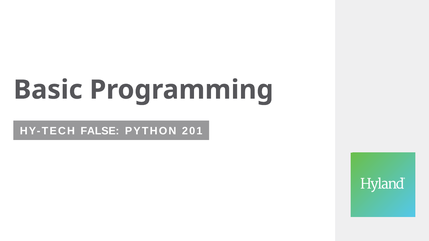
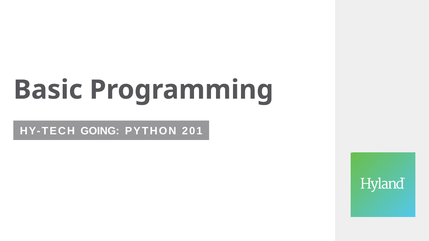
FALSE: FALSE -> GOING
